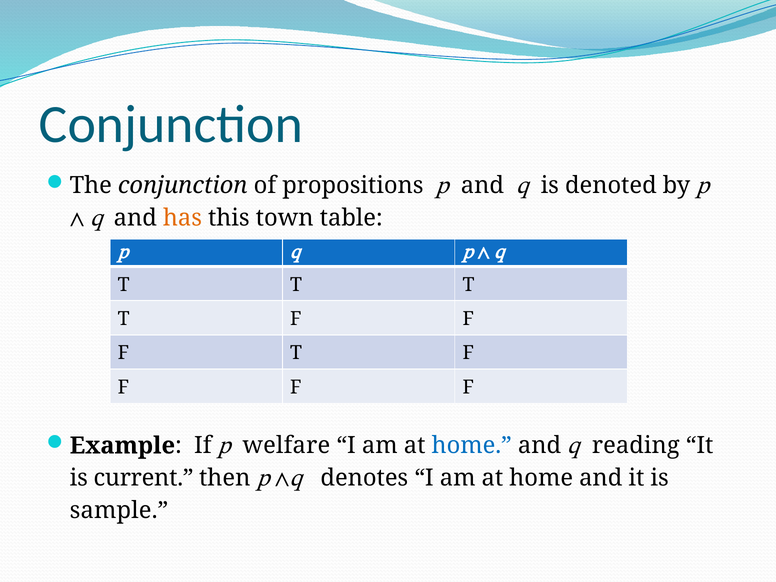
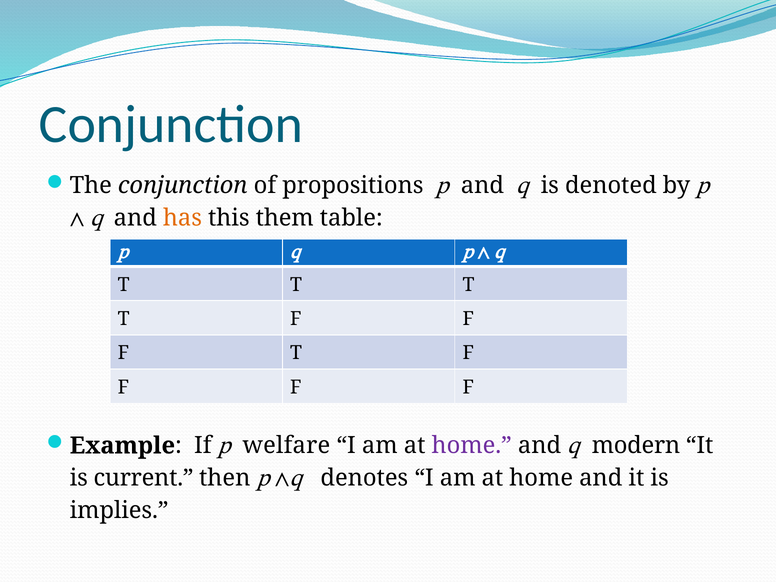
town: town -> them
home at (472, 446) colour: blue -> purple
reading: reading -> modern
sample: sample -> implies
